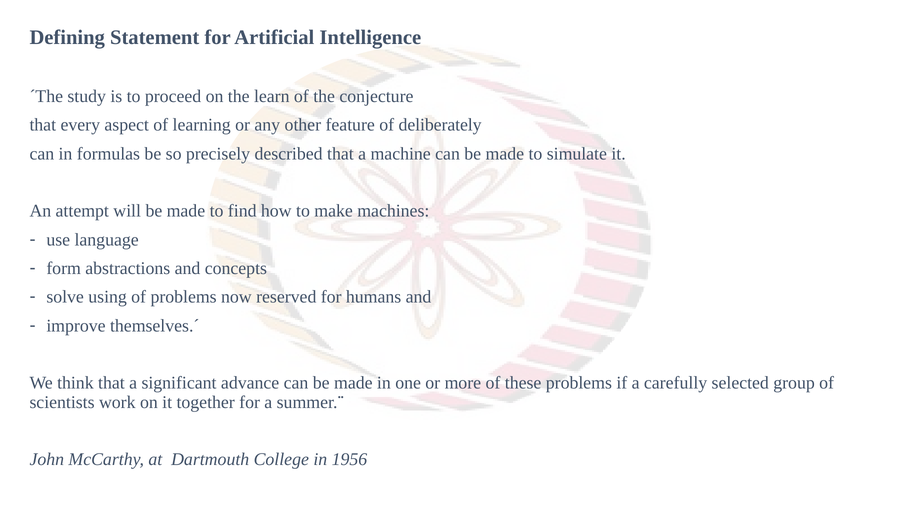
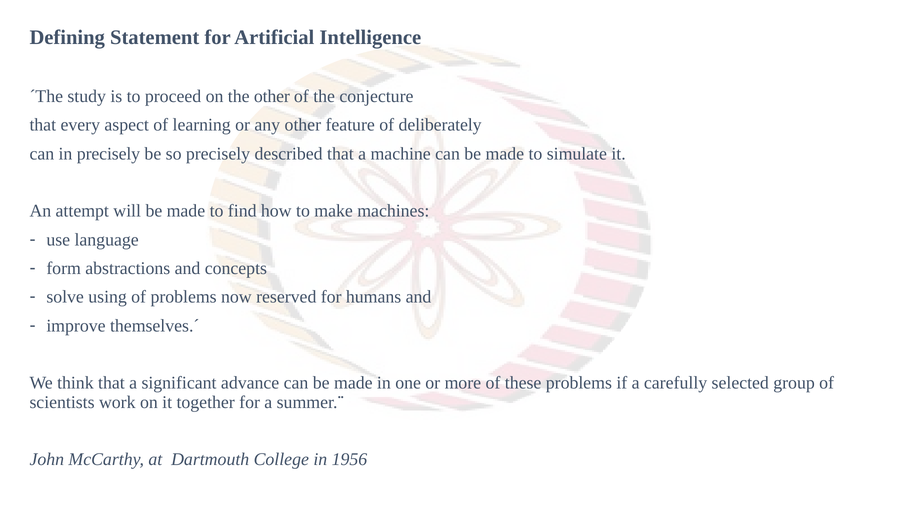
the learn: learn -> other
in formulas: formulas -> precisely
